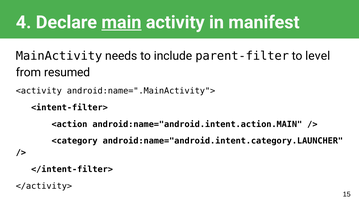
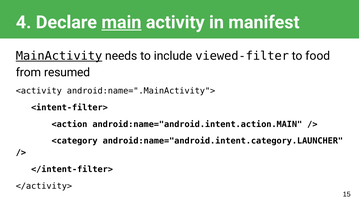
MainActivity underline: none -> present
parent-filter: parent-filter -> viewed-filter
level: level -> food
